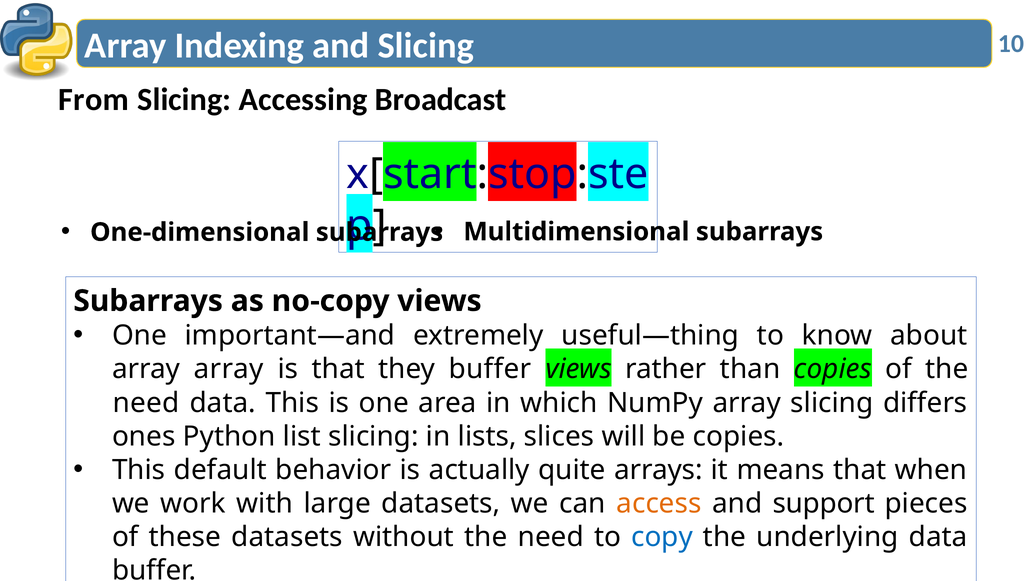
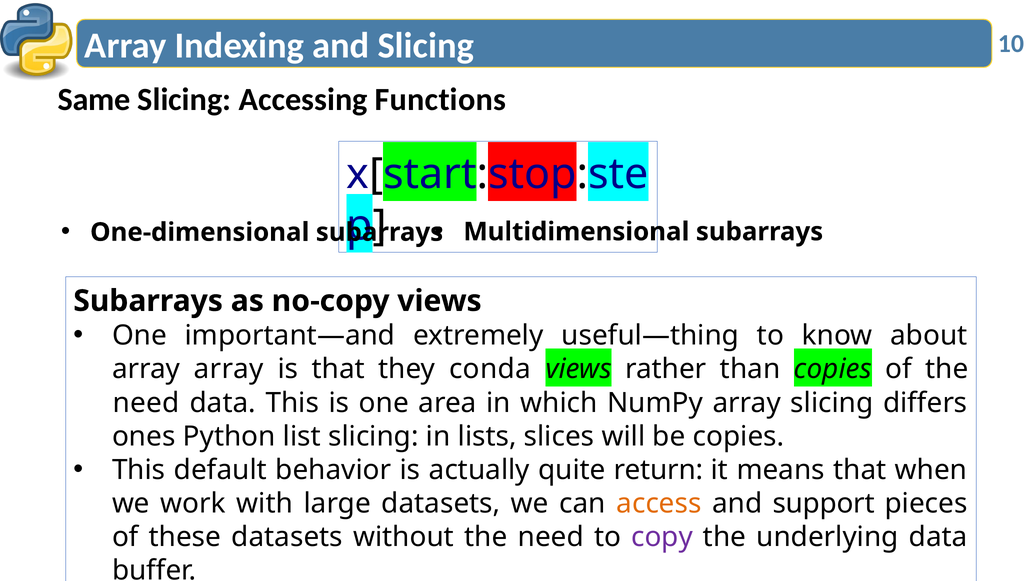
From: From -> Same
Broadcast: Broadcast -> Functions
they buffer: buffer -> conda
arrays: arrays -> return
copy colour: blue -> purple
